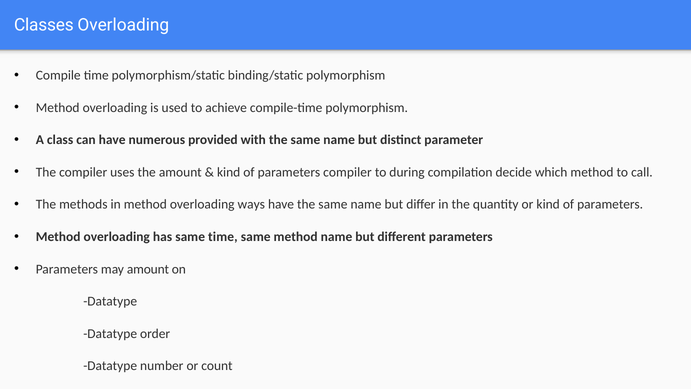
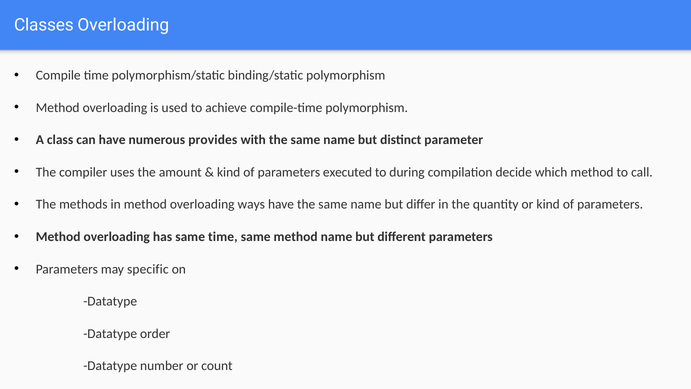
provided: provided -> provides
parameters compiler: compiler -> executed
may amount: amount -> specific
